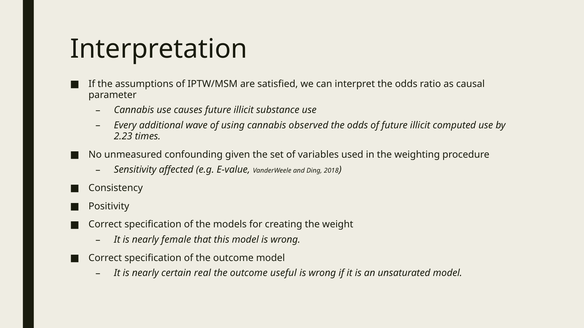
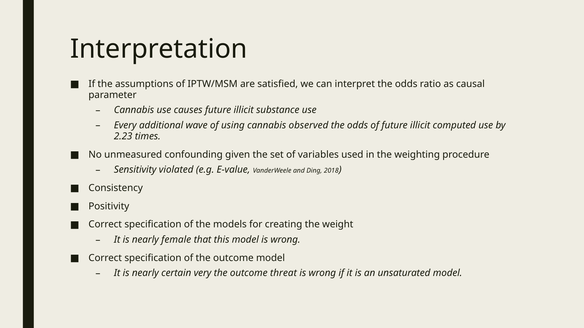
affected: affected -> violated
real: real -> very
useful: useful -> threat
